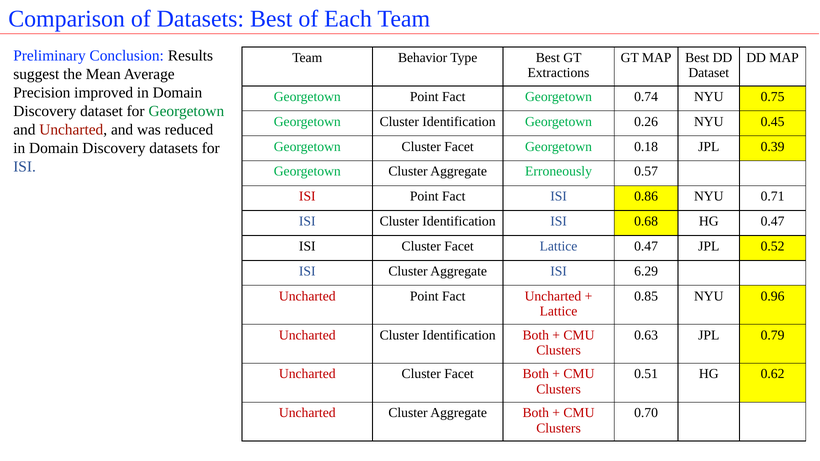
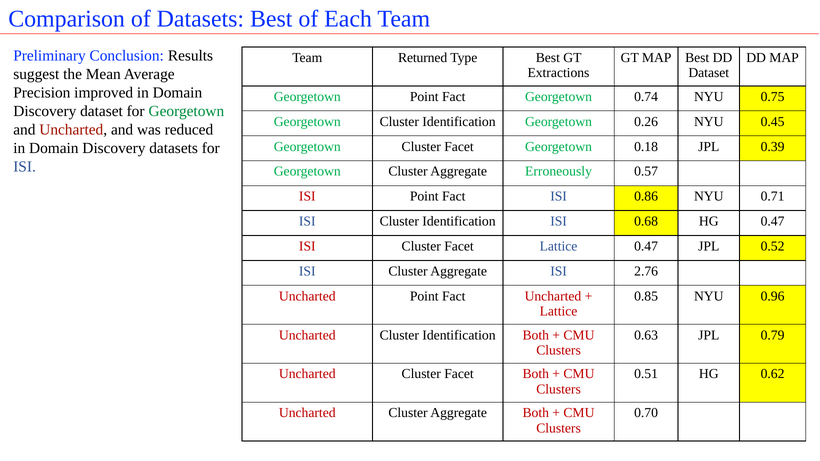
Behavior: Behavior -> Returned
ISI at (307, 246) colour: black -> red
6.29: 6.29 -> 2.76
